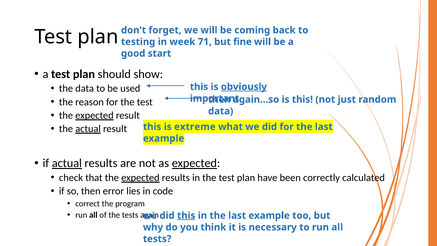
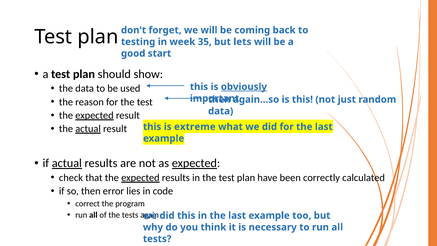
71: 71 -> 35
fine: fine -> lets
this at (186, 215) underline: present -> none
